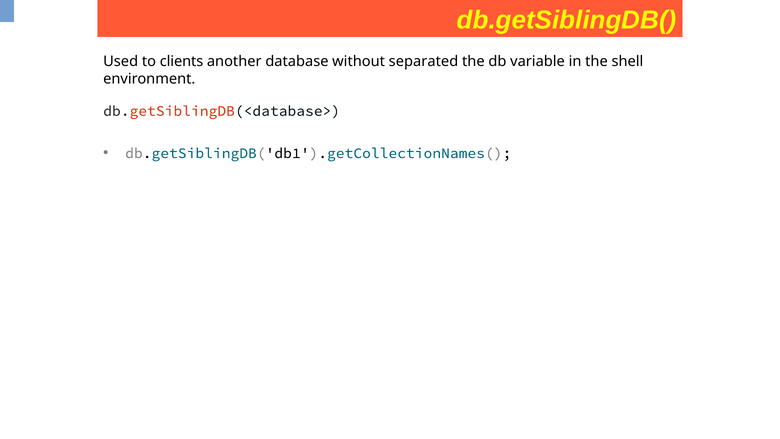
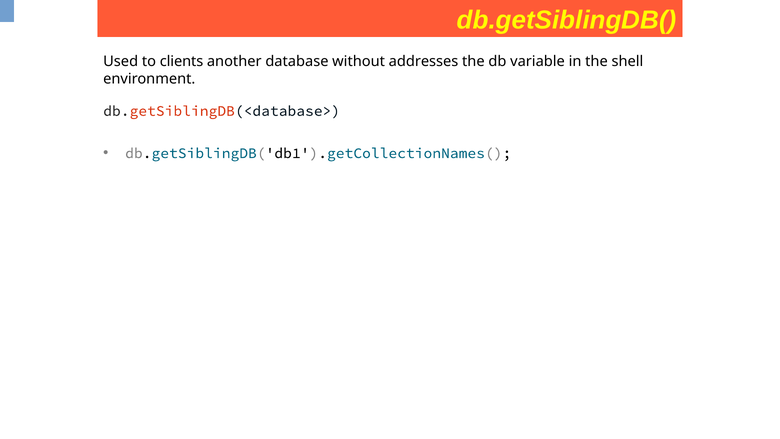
separated: separated -> addresses
